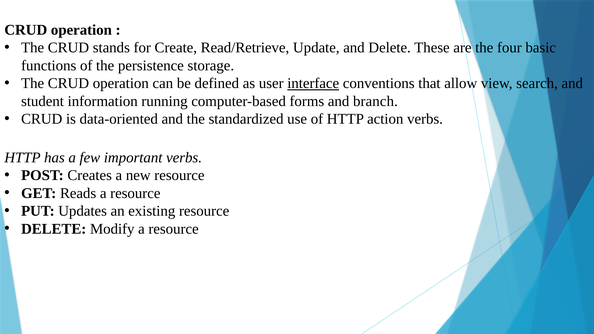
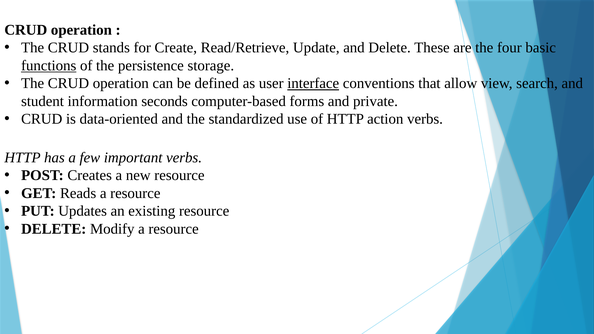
functions underline: none -> present
running: running -> seconds
branch: branch -> private
